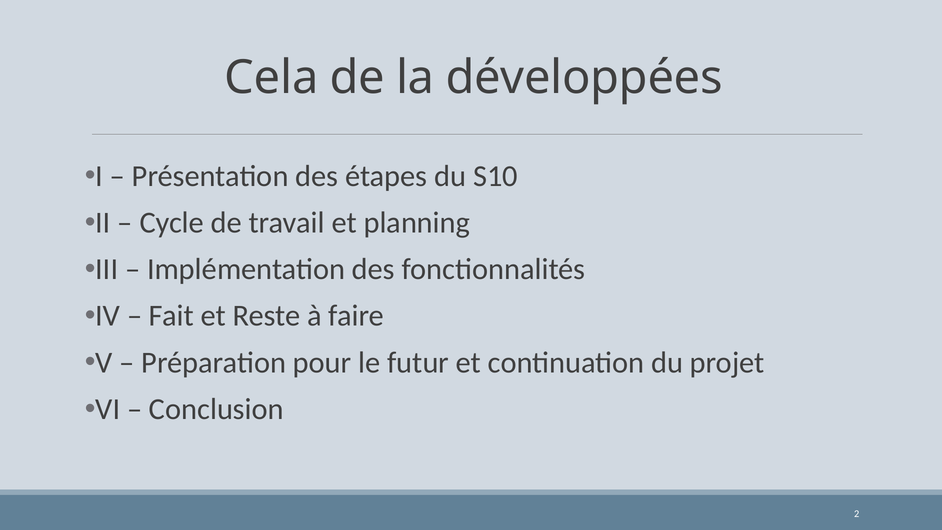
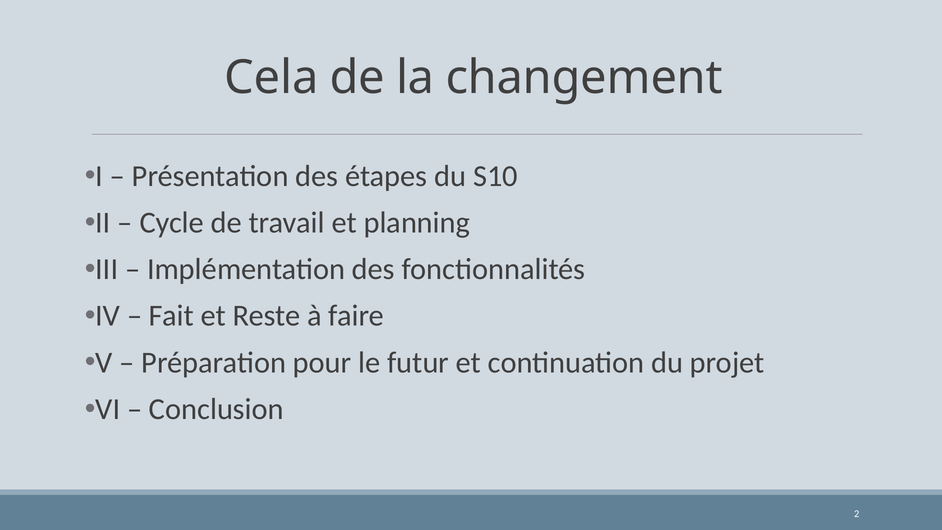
développées: développées -> changement
